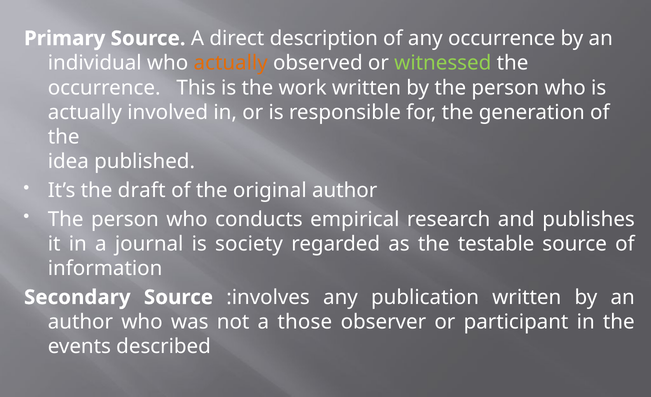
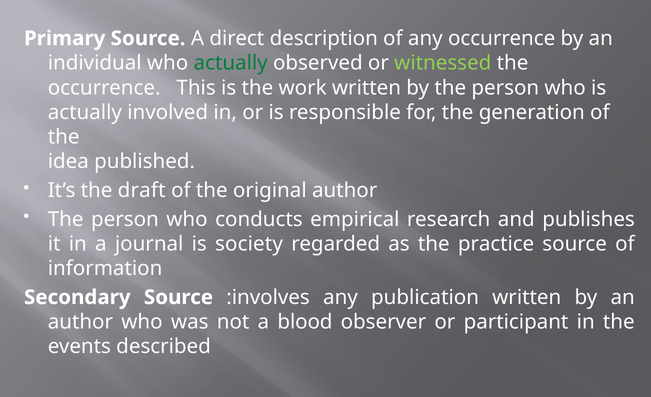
actually at (231, 63) colour: orange -> green
testable: testable -> practice
those: those -> blood
